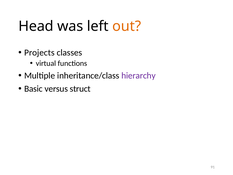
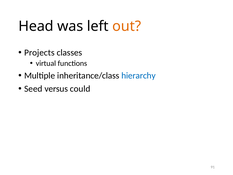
hierarchy colour: purple -> blue
Basic: Basic -> Seed
struct: struct -> could
